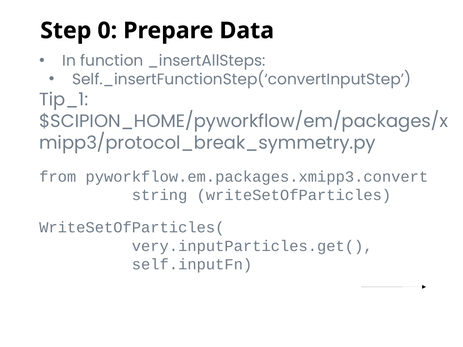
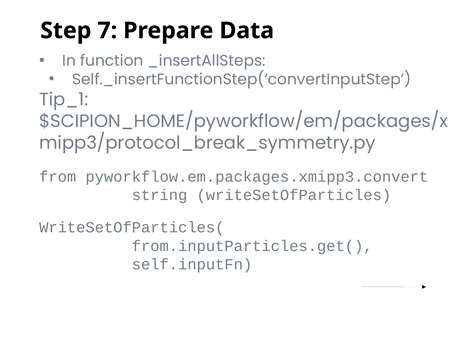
0: 0 -> 7
very.inputParticles.get(: very.inputParticles.get( -> from.inputParticles.get(
